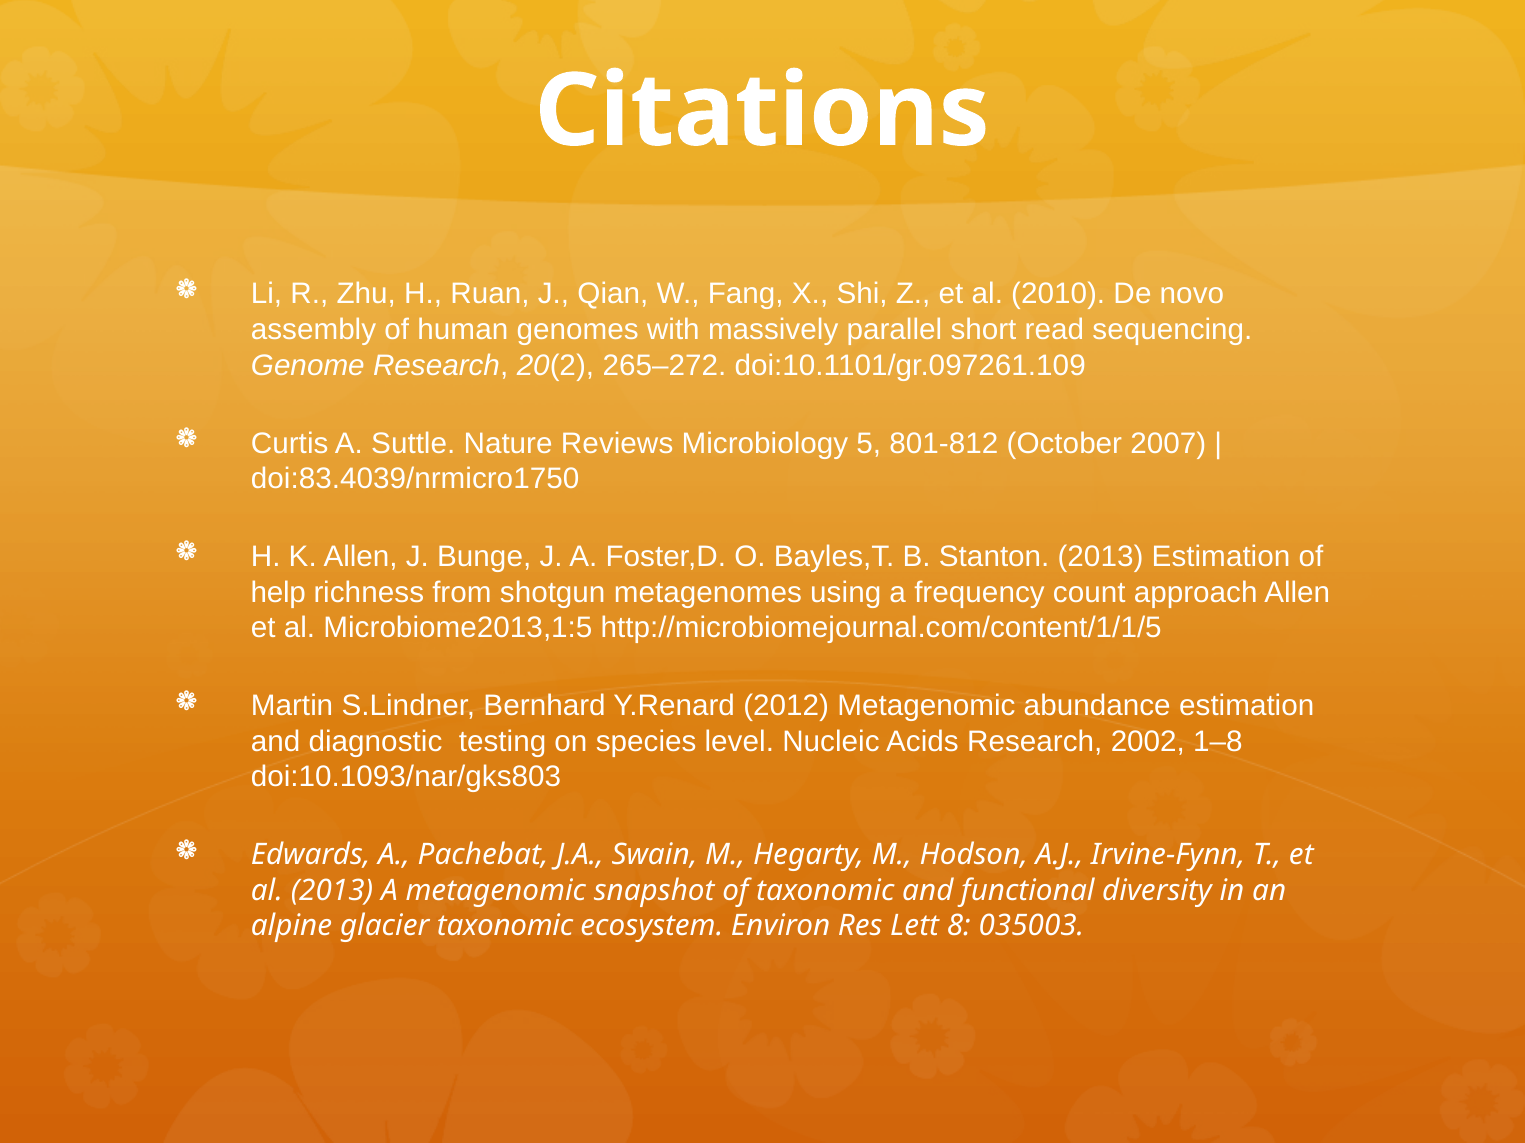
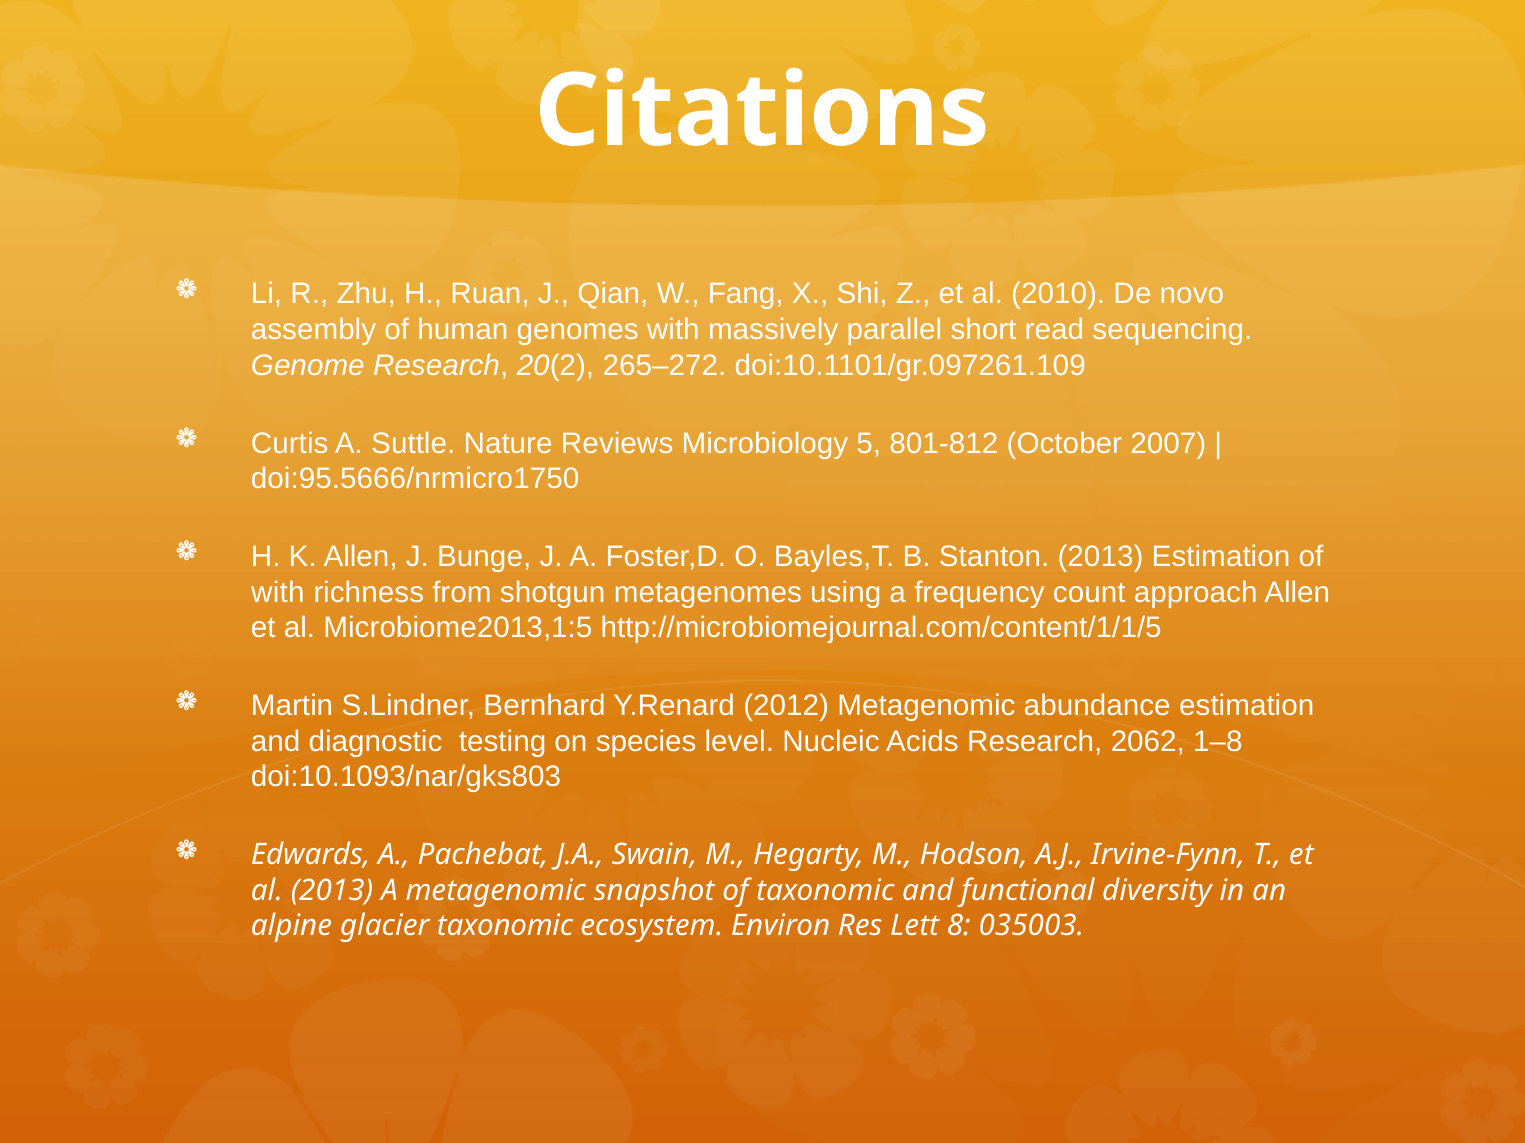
doi:83.4039/nrmicro1750: doi:83.4039/nrmicro1750 -> doi:95.5666/nrmicro1750
help at (278, 593): help -> with
2002: 2002 -> 2062
